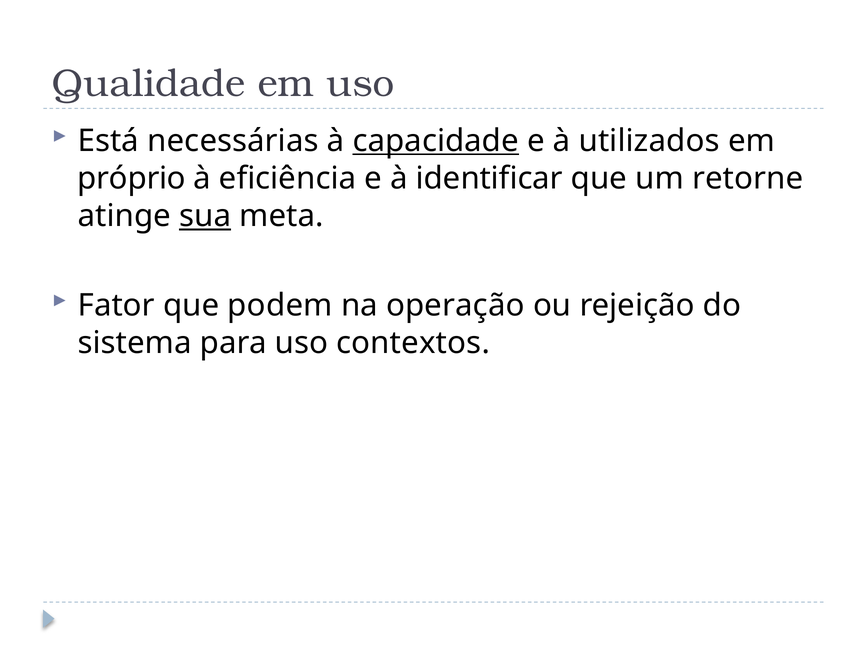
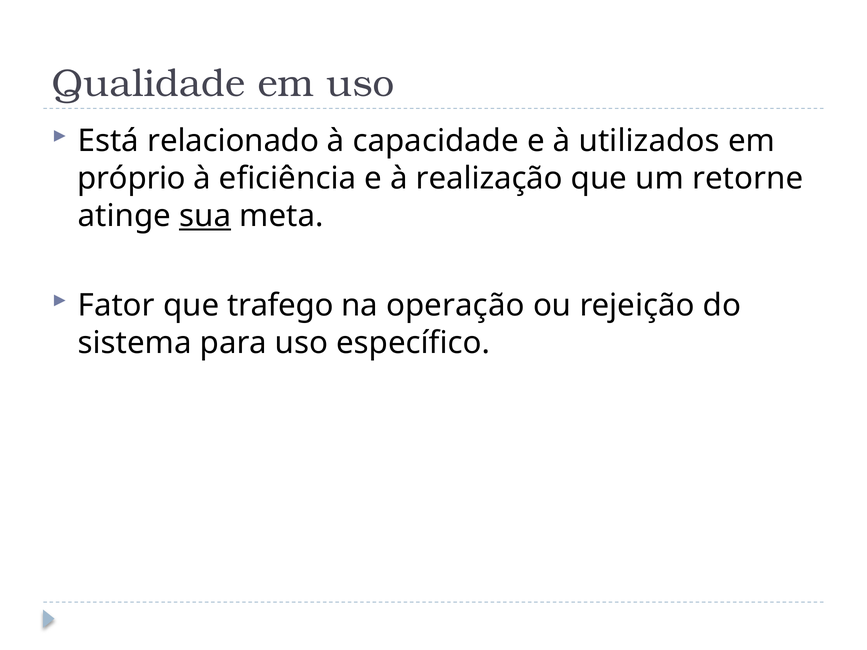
necessárias: necessárias -> relacionado
capacidade underline: present -> none
identificar: identificar -> realização
podem: podem -> trafego
contextos: contextos -> específico
